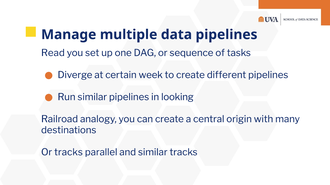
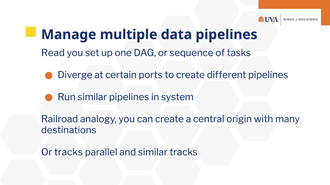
week: week -> ports
looking: looking -> system
